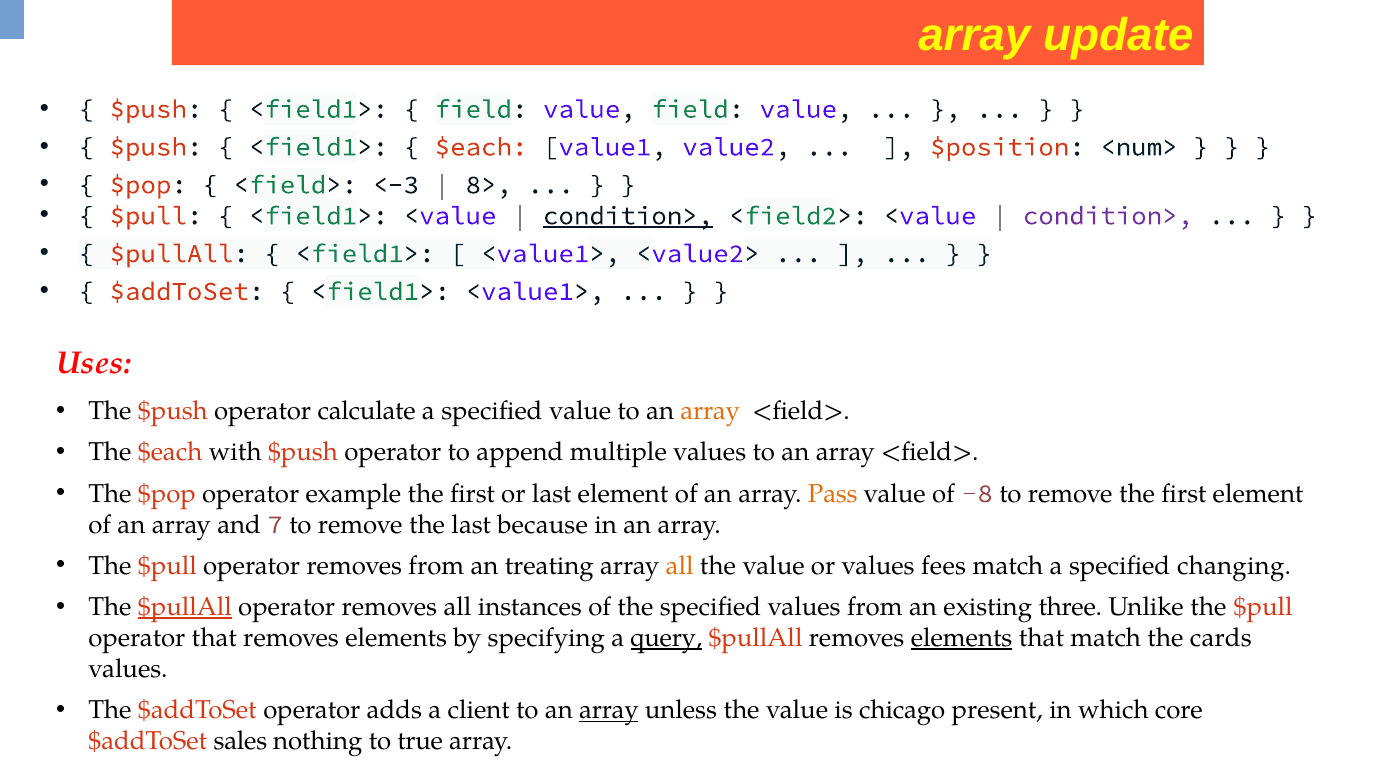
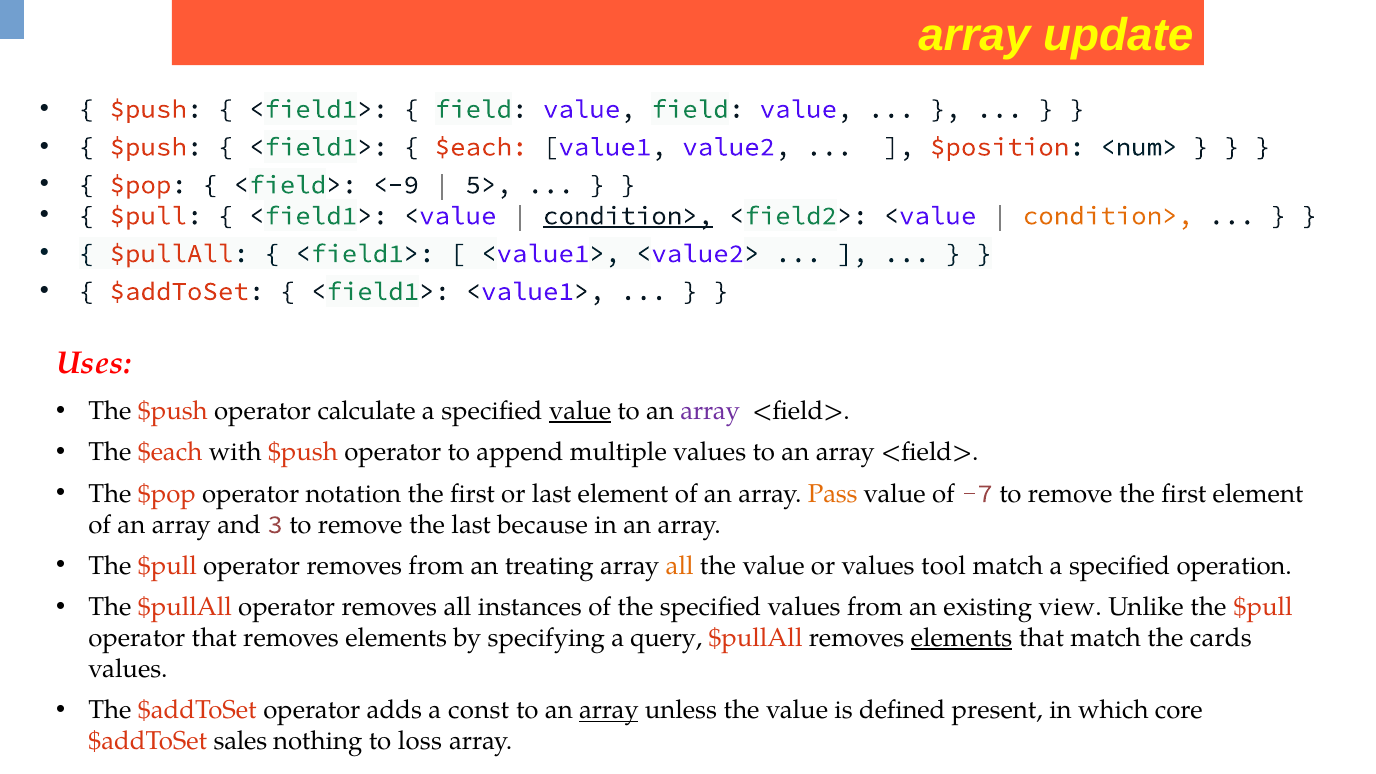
<-3: <-3 -> <-9
8>: 8> -> 5>
condition> at (1108, 216) colour: purple -> orange
value at (580, 411) underline: none -> present
array at (710, 411) colour: orange -> purple
example: example -> notation
-8: -8 -> -7
7: 7 -> 3
fees: fees -> tool
changing: changing -> operation
$pullAll at (185, 607) underline: present -> none
three: three -> view
query underline: present -> none
client: client -> const
chicago: chicago -> defined
true: true -> loss
